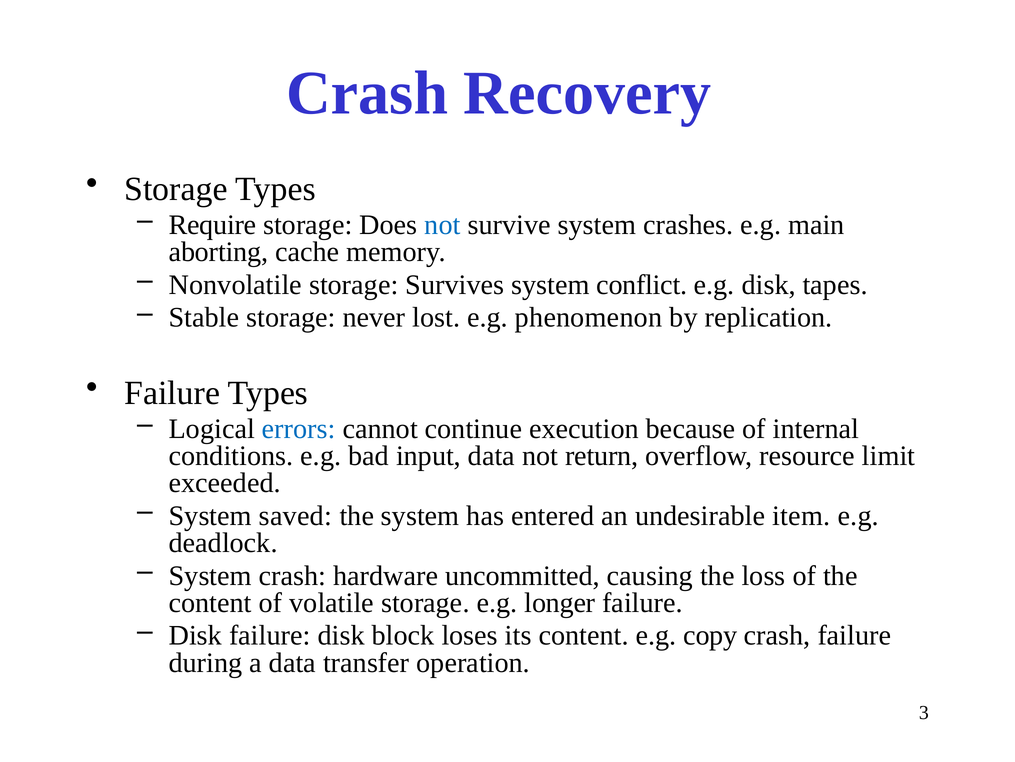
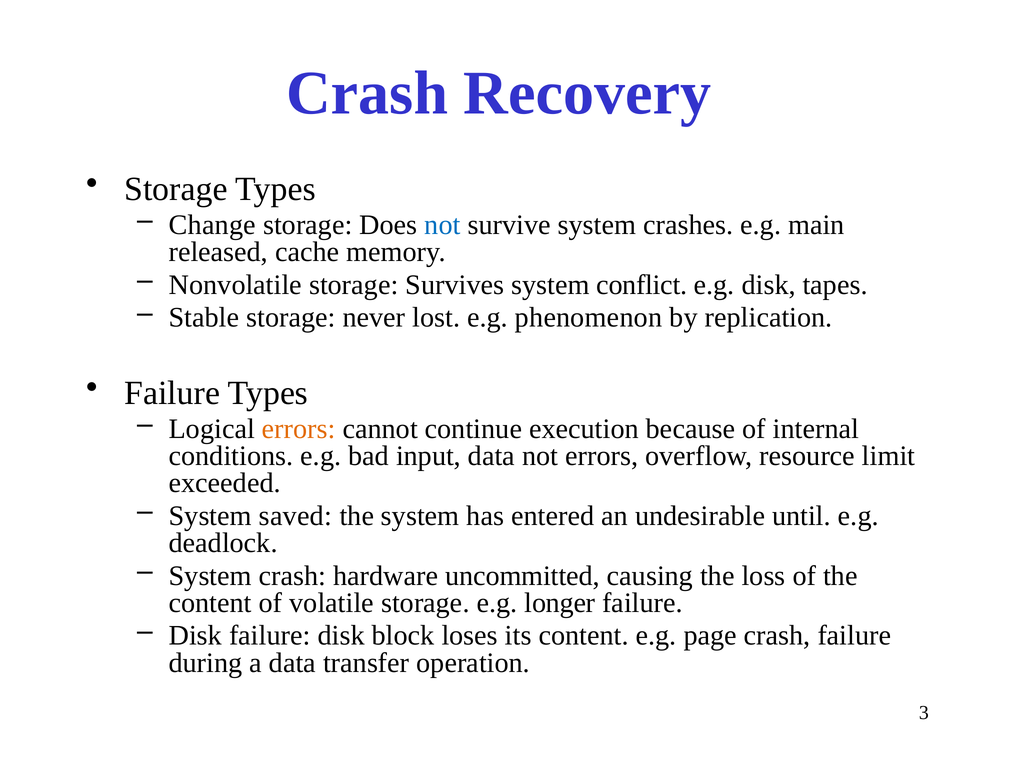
Require: Require -> Change
aborting: aborting -> released
errors at (299, 428) colour: blue -> orange
not return: return -> errors
item: item -> until
copy: copy -> page
